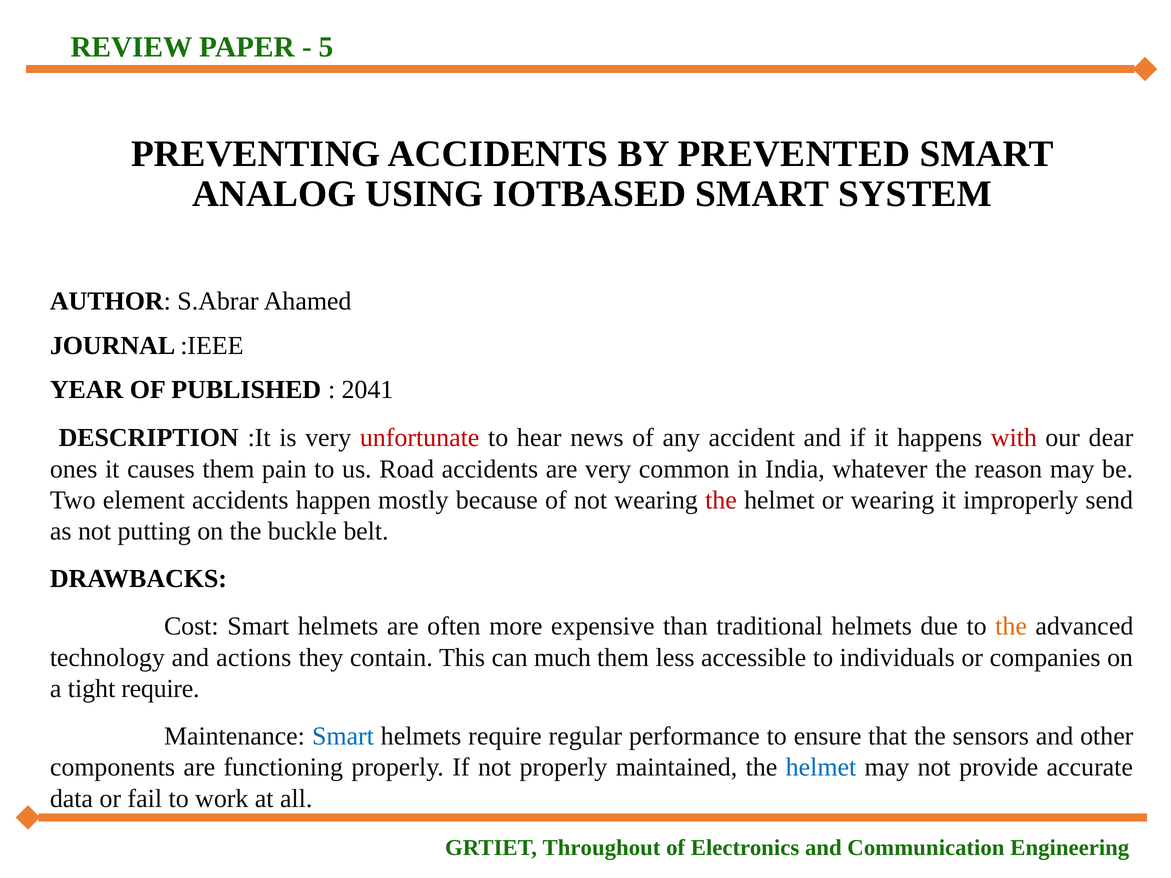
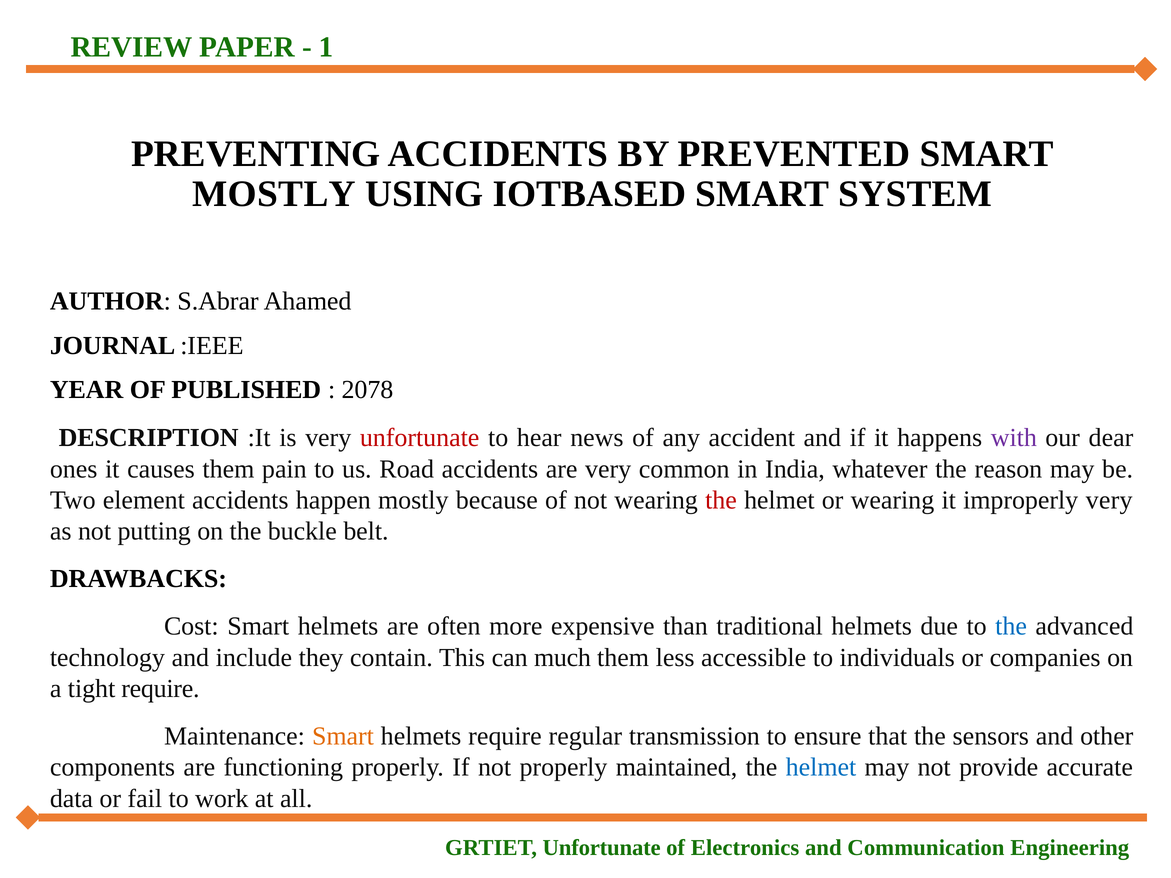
5: 5 -> 1
ANALOG at (274, 194): ANALOG -> MOSTLY
2041: 2041 -> 2078
with colour: red -> purple
improperly send: send -> very
the at (1011, 626) colour: orange -> blue
actions: actions -> include
Smart at (343, 736) colour: blue -> orange
performance: performance -> transmission
GRTIET Throughout: Throughout -> Unfortunate
